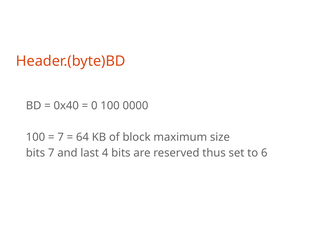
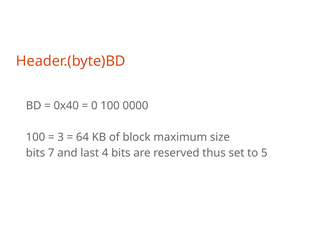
7 at (61, 137): 7 -> 3
6: 6 -> 5
